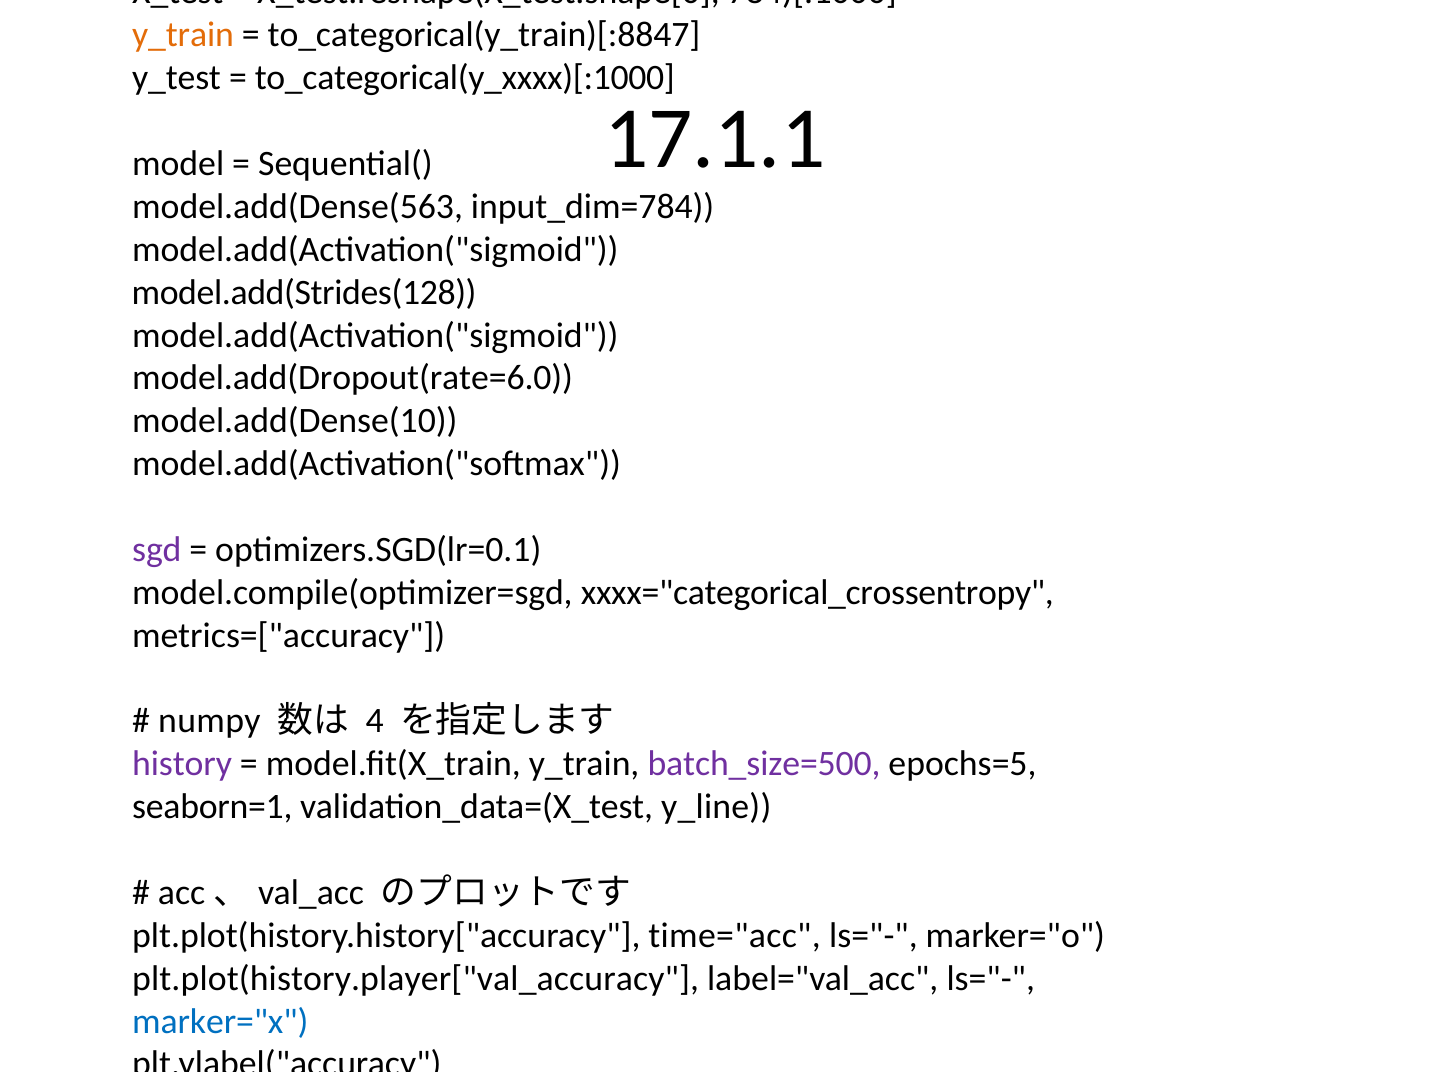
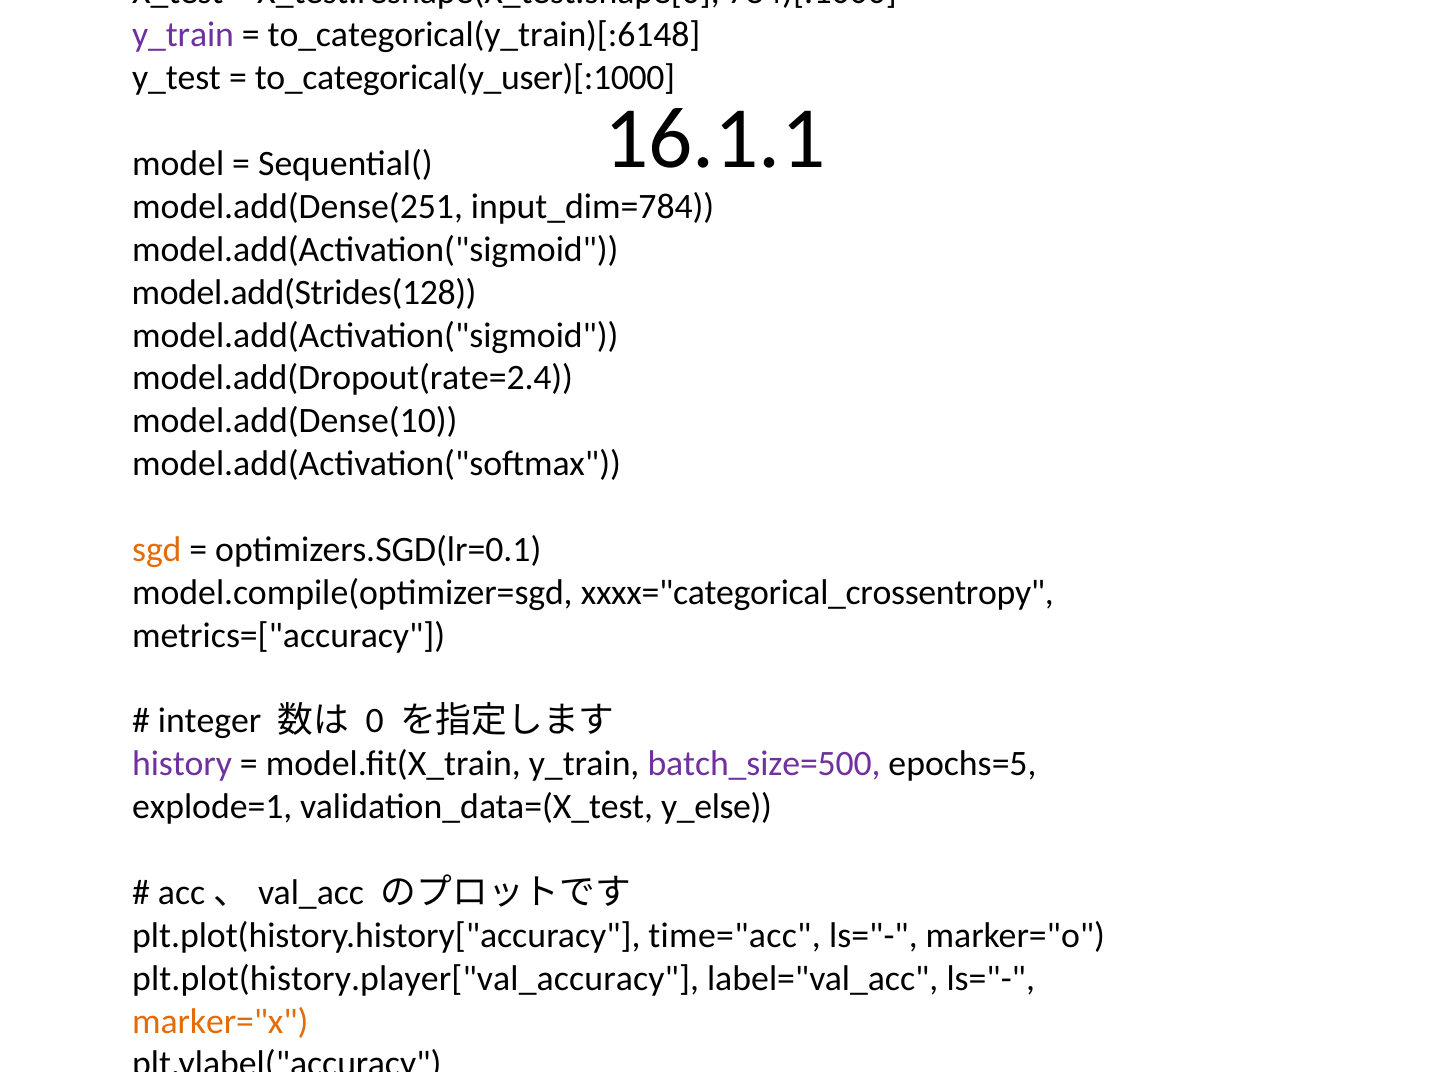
y_train at (183, 35) colour: orange -> purple
to_categorical(y_train)[:8847: to_categorical(y_train)[:8847 -> to_categorical(y_train)[:6148
to_categorical(y_xxxx)[:1000: to_categorical(y_xxxx)[:1000 -> to_categorical(y_user)[:1000
17.1.1: 17.1.1 -> 16.1.1
model.add(Dense(563: model.add(Dense(563 -> model.add(Dense(251
model.add(Dropout(rate=6.0: model.add(Dropout(rate=6.0 -> model.add(Dropout(rate=2.4
sgd colour: purple -> orange
numpy at (209, 722): numpy -> integer
4: 4 -> 0
seaborn=1: seaborn=1 -> explode=1
y_line: y_line -> y_else
marker="x colour: blue -> orange
